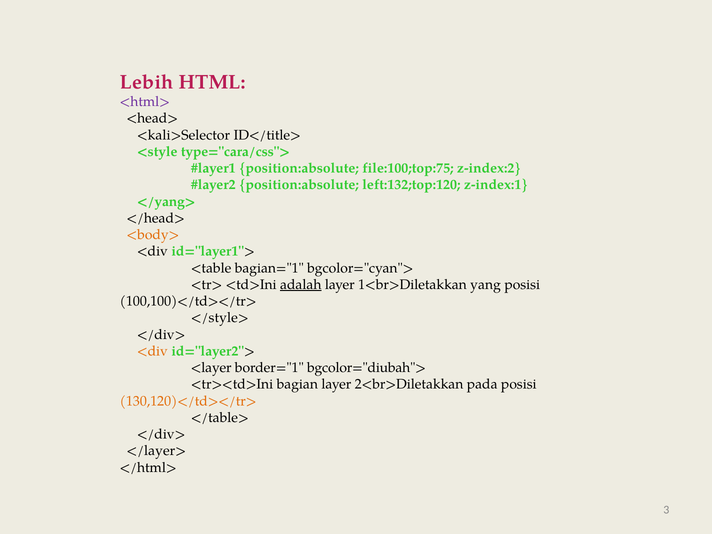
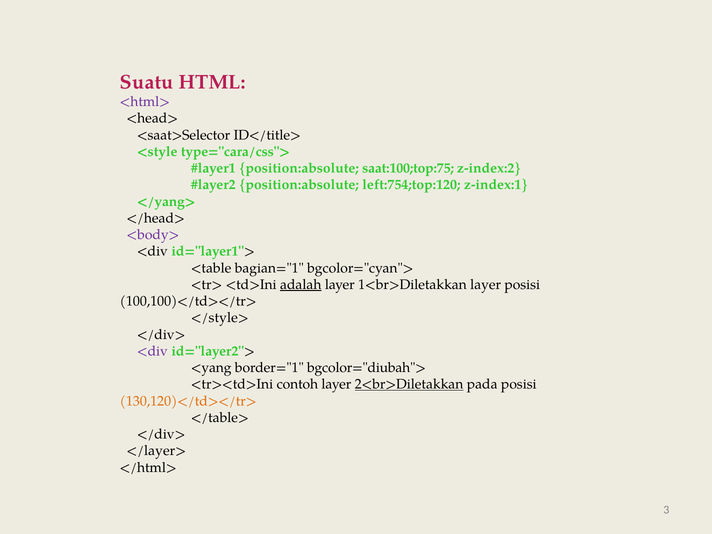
Lebih: Lebih -> Suatu
<kali>Selector: <kali>Selector -> <saat>Selector
file:100;top:75: file:100;top:75 -> saat:100;top:75
left:132;top:120: left:132;top:120 -> left:754;top:120
<body> colour: orange -> purple
1<br>Diletakkan yang: yang -> layer
<div at (152, 351) colour: orange -> purple
<layer: <layer -> <yang
bagian: bagian -> contoh
2<br>Diletakkan underline: none -> present
